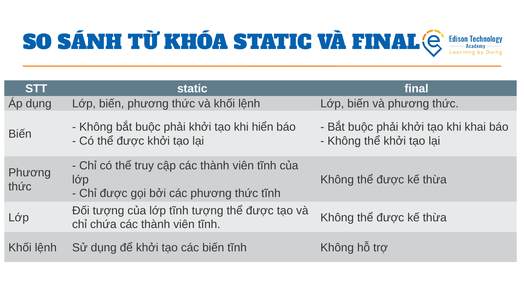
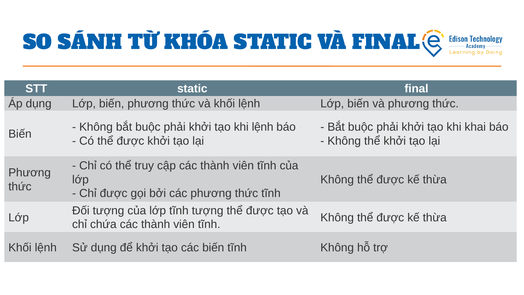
khi hiển: hiển -> lệnh
